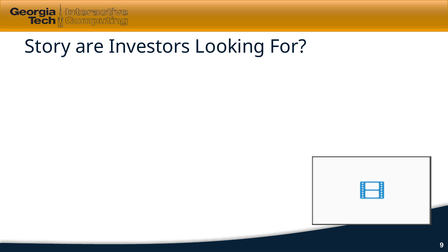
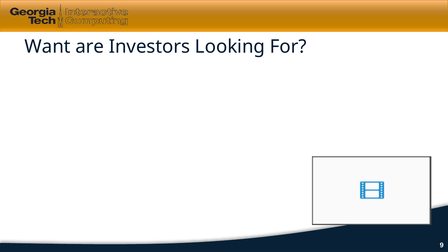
Story: Story -> Want
